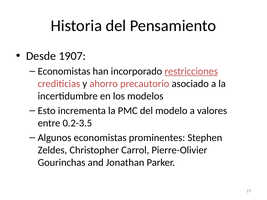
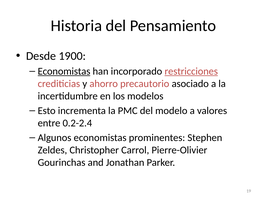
1907: 1907 -> 1900
Economistas at (64, 71) underline: none -> present
0.2-3.5: 0.2-3.5 -> 0.2-2.4
